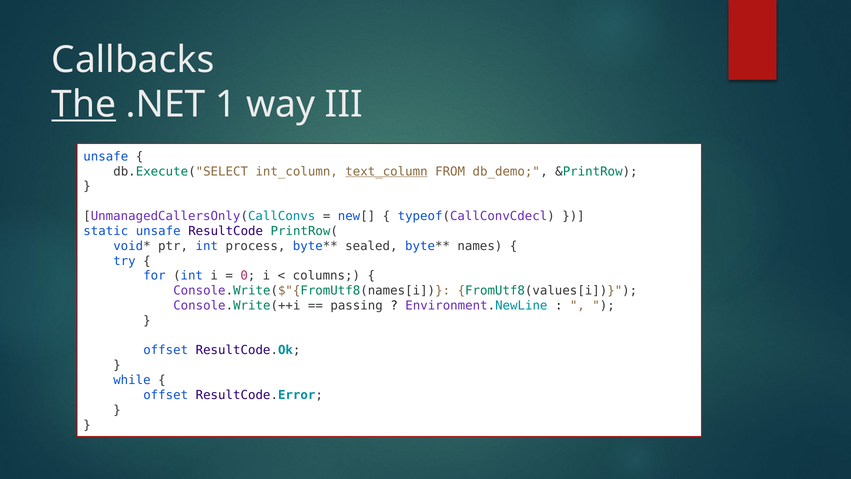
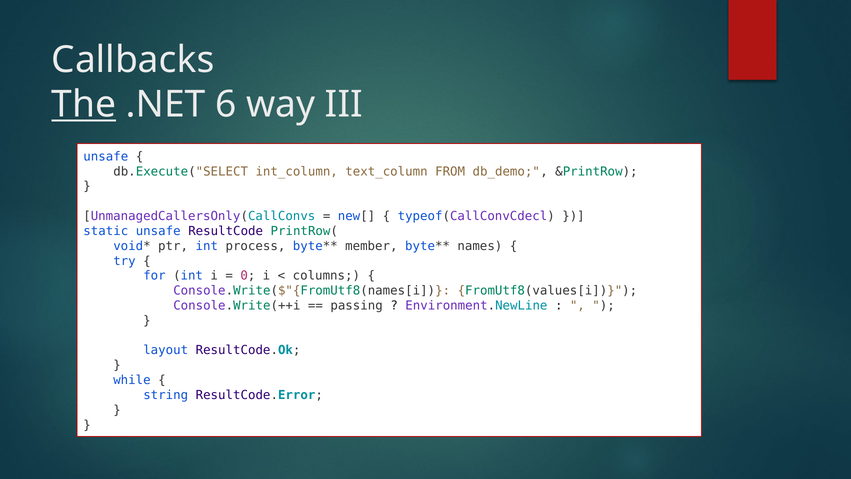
1: 1 -> 6
text_column underline: present -> none
sealed: sealed -> member
offset at (166, 350): offset -> layout
offset at (166, 395): offset -> string
